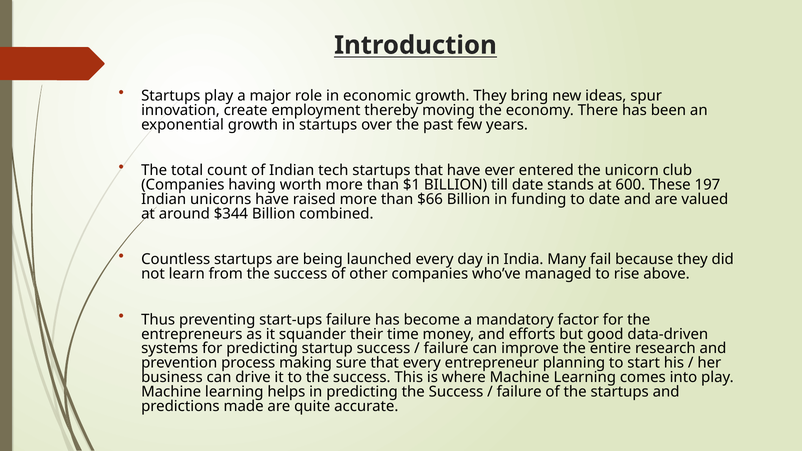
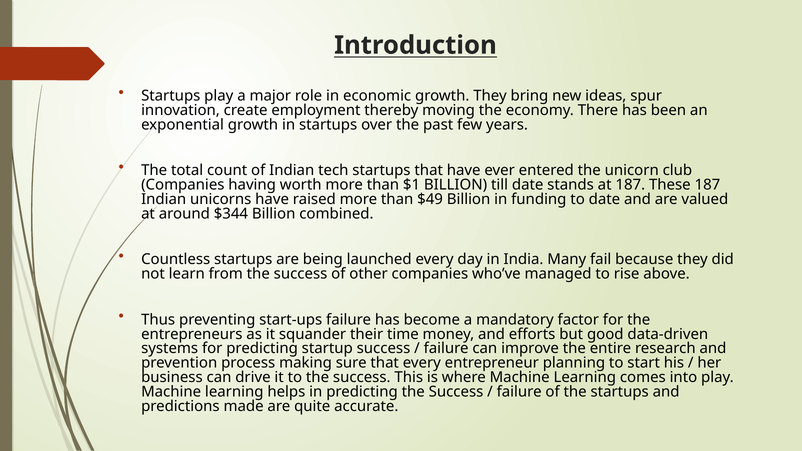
at 600: 600 -> 187
These 197: 197 -> 187
$66: $66 -> $49
